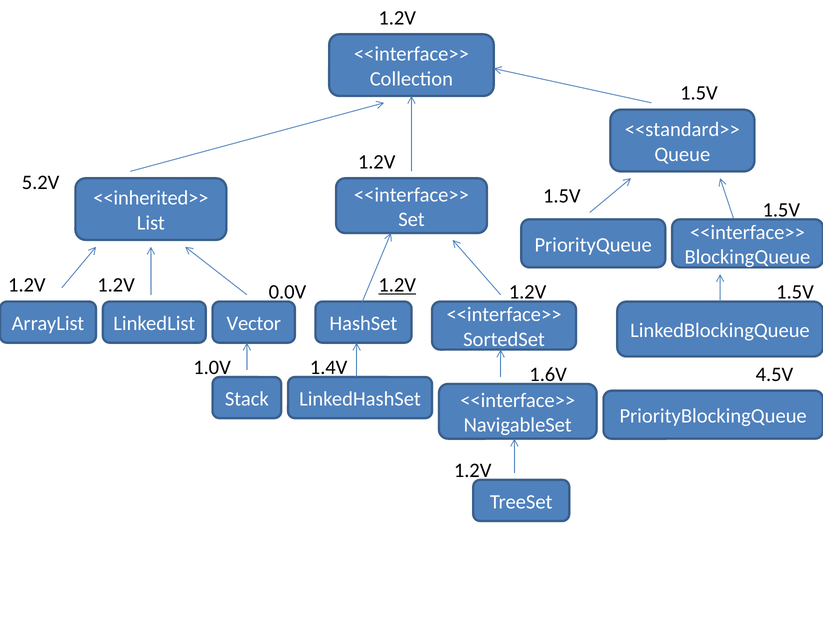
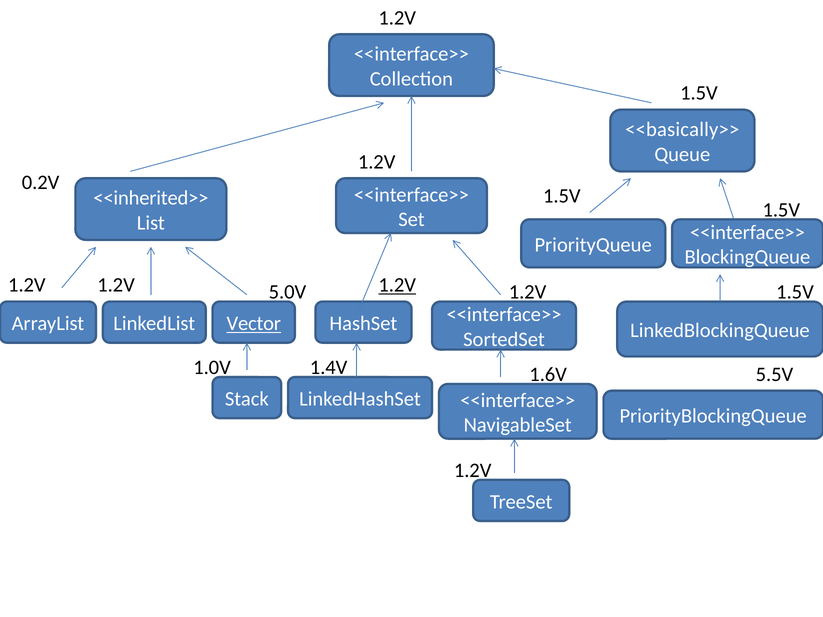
<<standard>>: <<standard>> -> <<basically>>
5.2V: 5.2V -> 0.2V
0.0V: 0.0V -> 5.0V
Vector underline: none -> present
4.5V: 4.5V -> 5.5V
